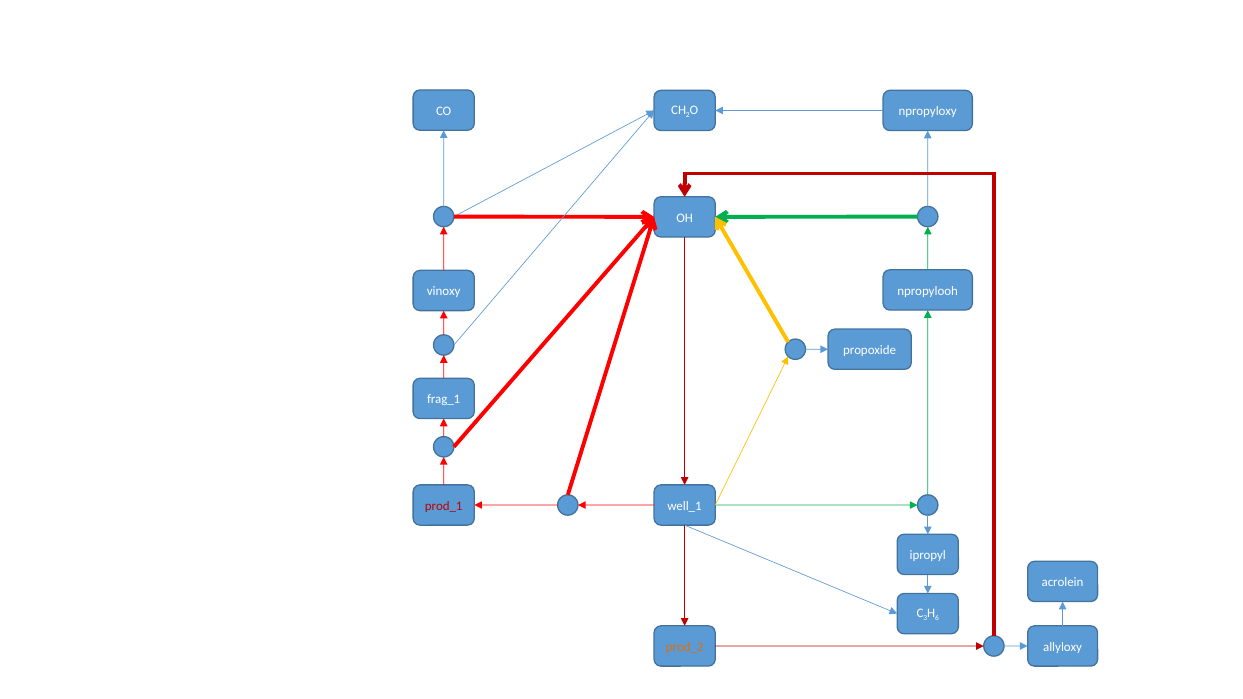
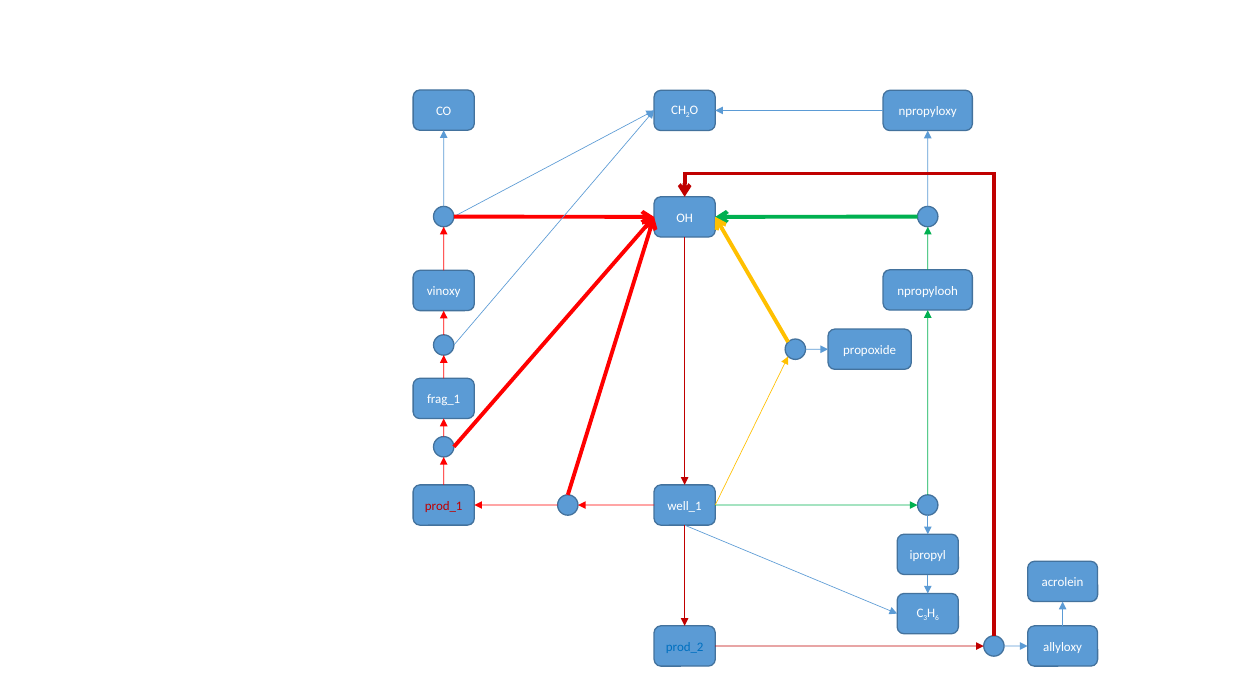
prod_2 colour: orange -> blue
